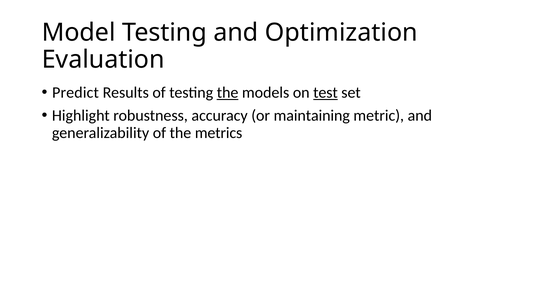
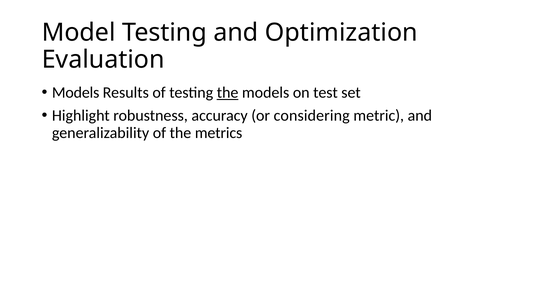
Predict at (75, 92): Predict -> Models
test underline: present -> none
maintaining: maintaining -> considering
